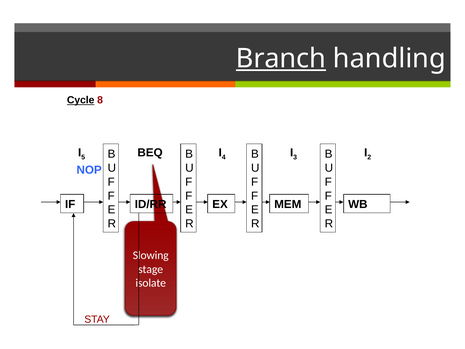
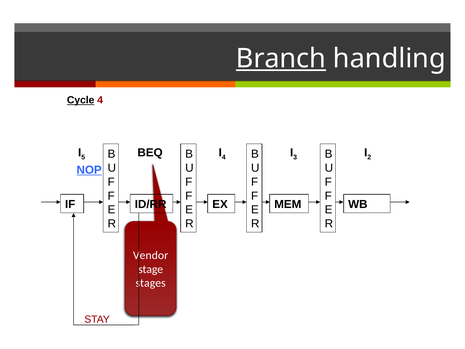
Cycle 8: 8 -> 4
NOP underline: none -> present
Slowing: Slowing -> Vendor
isolate: isolate -> stages
